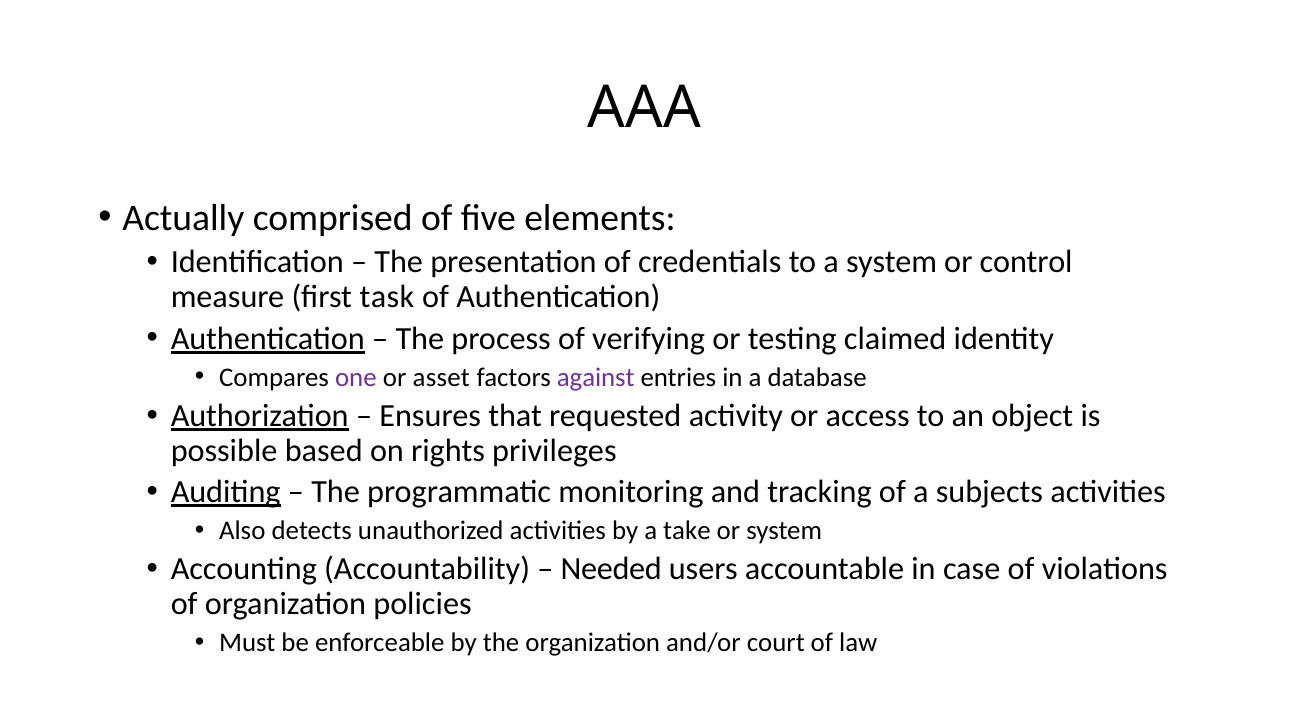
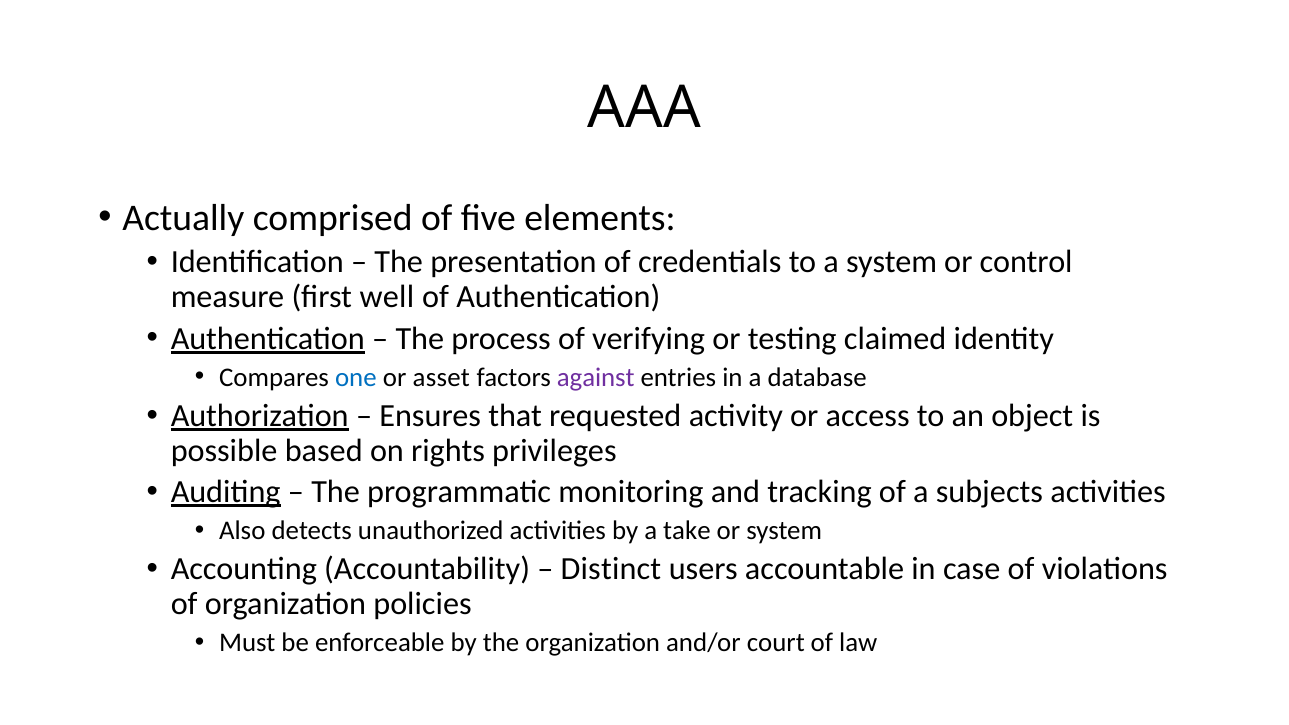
task: task -> well
one colour: purple -> blue
Needed: Needed -> Distinct
